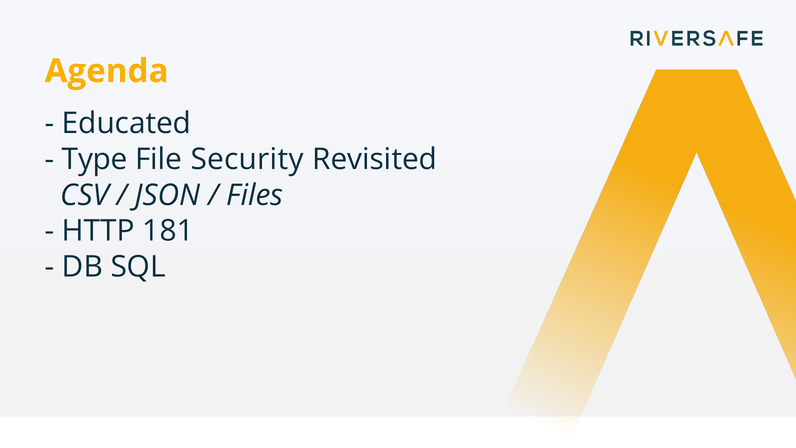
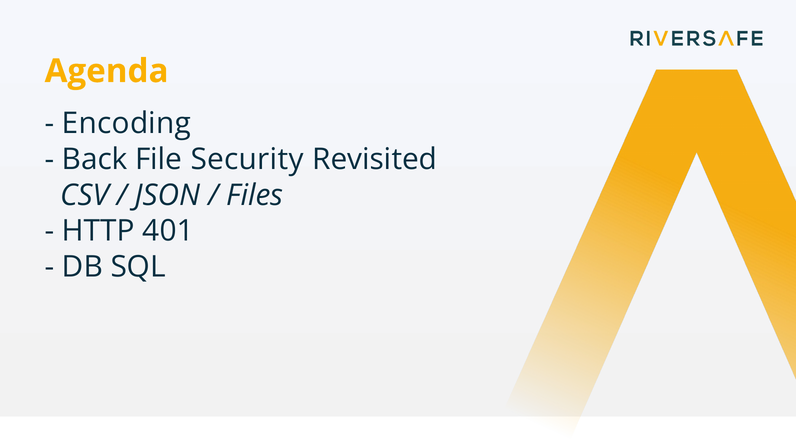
Educated: Educated -> Encoding
Type: Type -> Back
181: 181 -> 401
